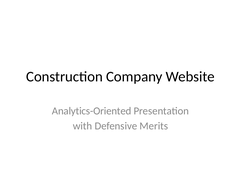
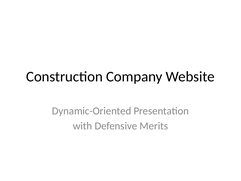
Analytics-Oriented: Analytics-Oriented -> Dynamic-Oriented
